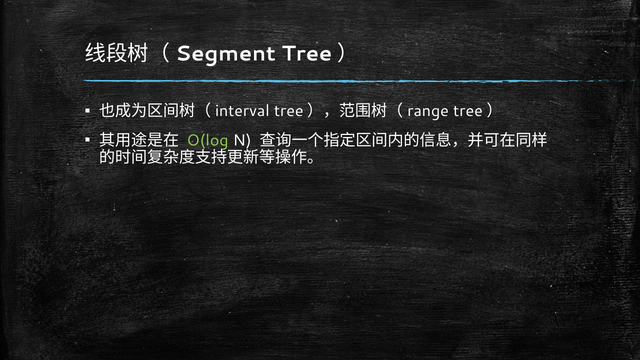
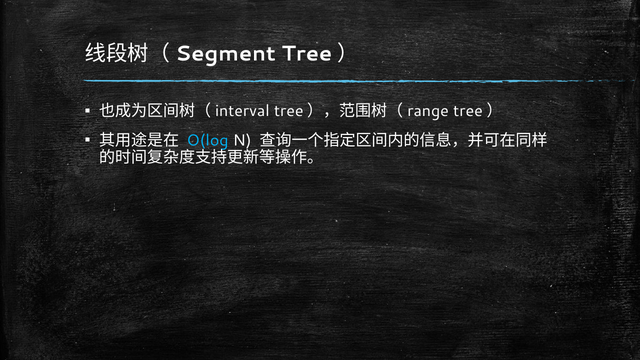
O(log colour: light green -> light blue
